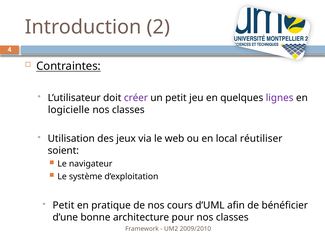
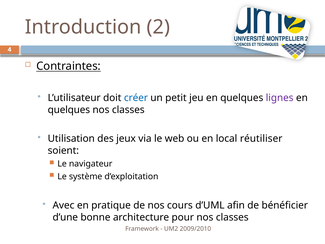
créer colour: purple -> blue
logicielle at (69, 110): logicielle -> quelques
Petit at (63, 205): Petit -> Avec
